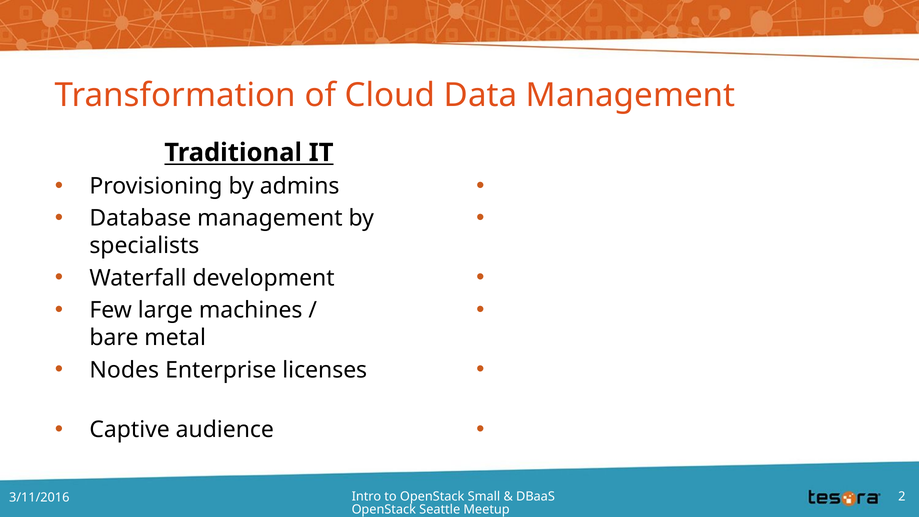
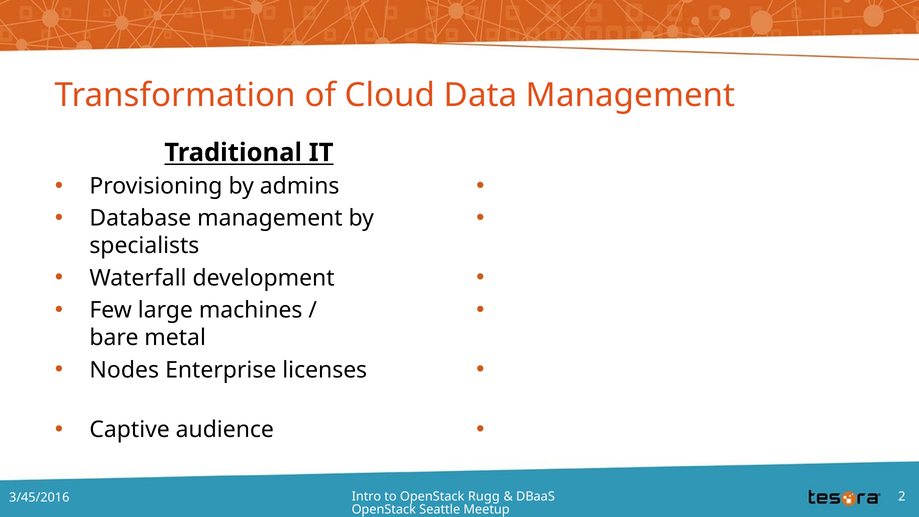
OpenStack Small: Small -> Rugg
3/11/2016: 3/11/2016 -> 3/45/2016
